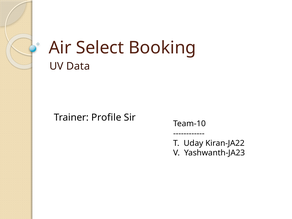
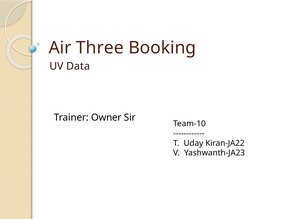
Select: Select -> Three
Profile: Profile -> Owner
